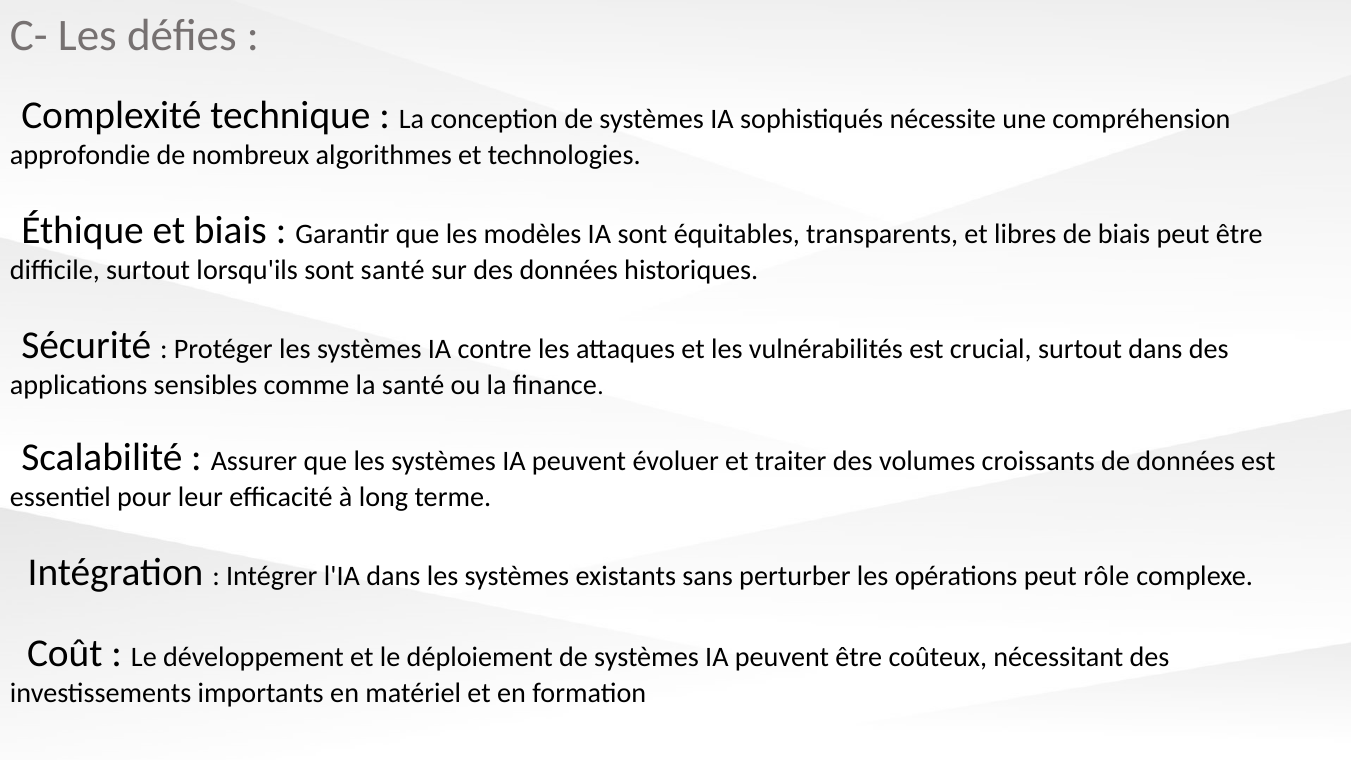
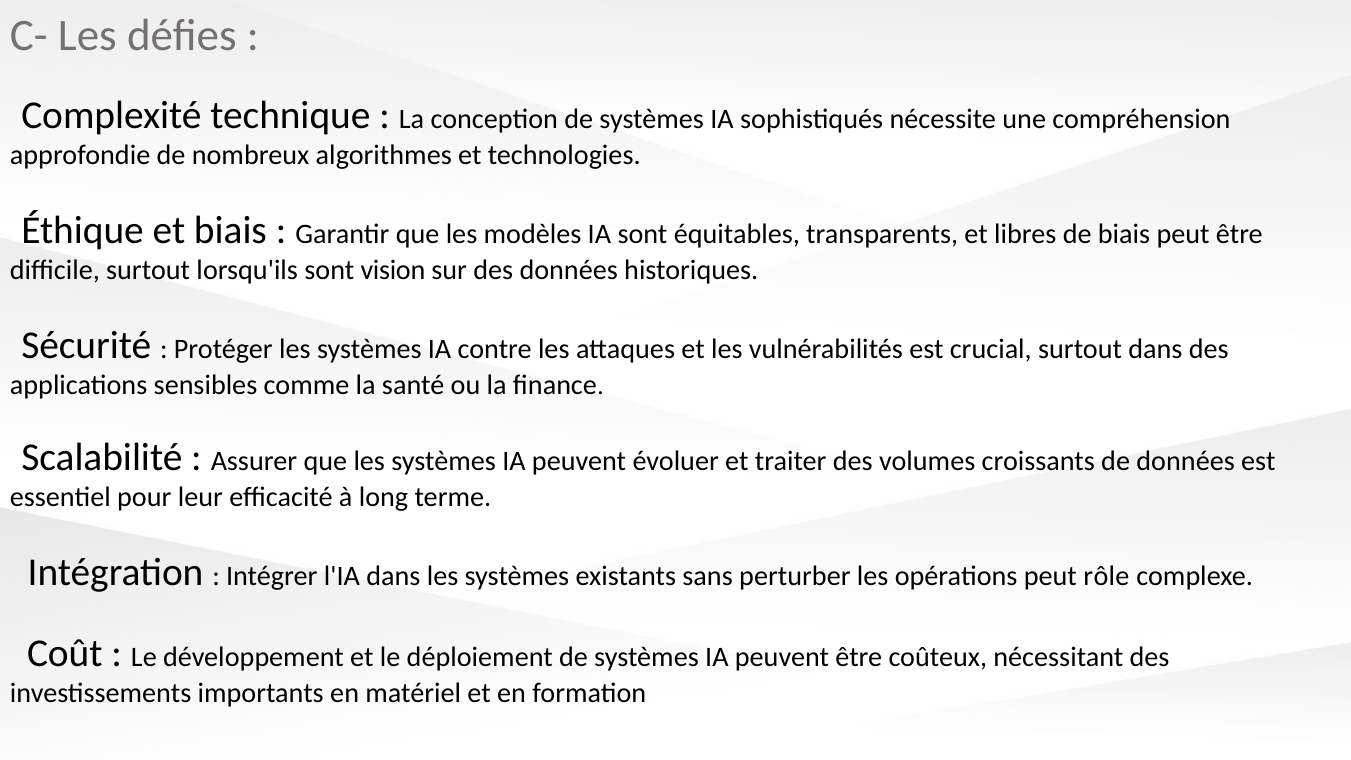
sont santé: santé -> vision
